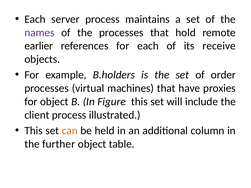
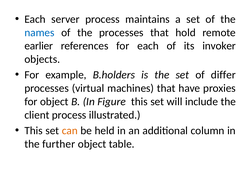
names colour: purple -> blue
receive: receive -> invoker
order: order -> differ
